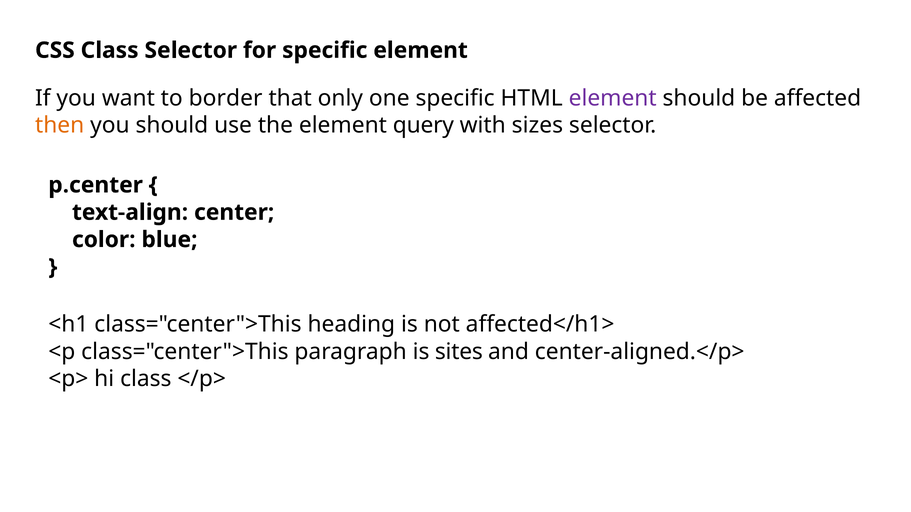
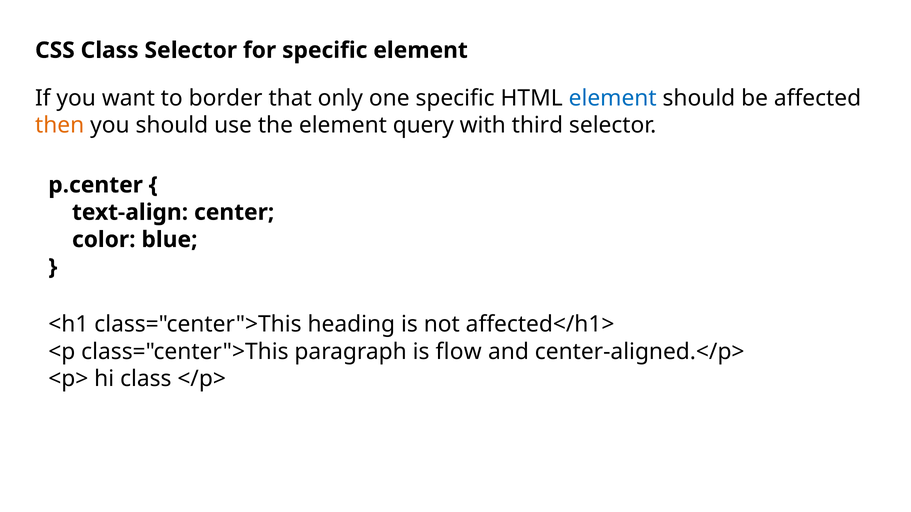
element at (613, 98) colour: purple -> blue
sizes: sizes -> third
sites: sites -> flow
